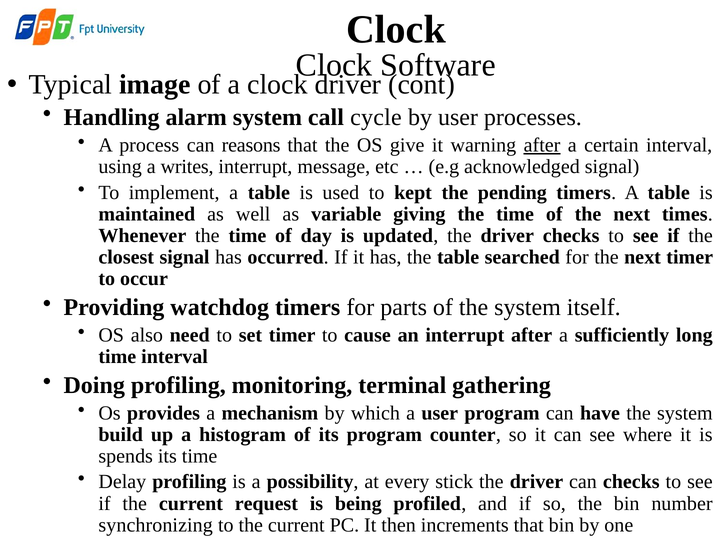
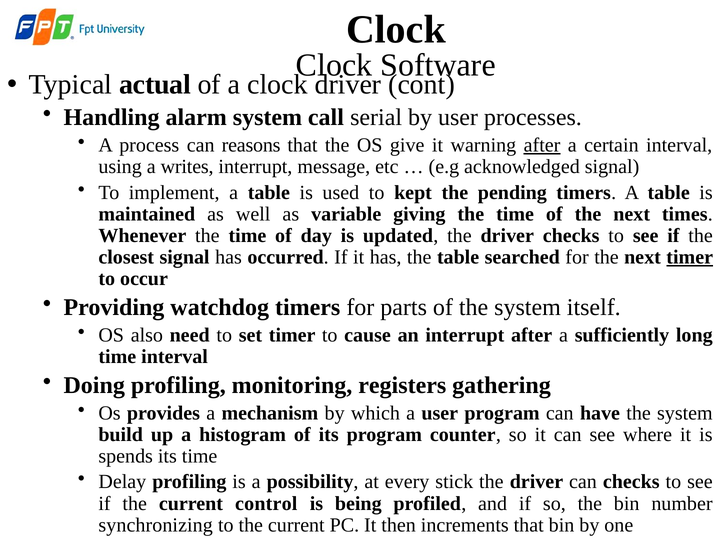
image: image -> actual
cycle: cycle -> serial
timer at (690, 257) underline: none -> present
terminal: terminal -> registers
request: request -> control
